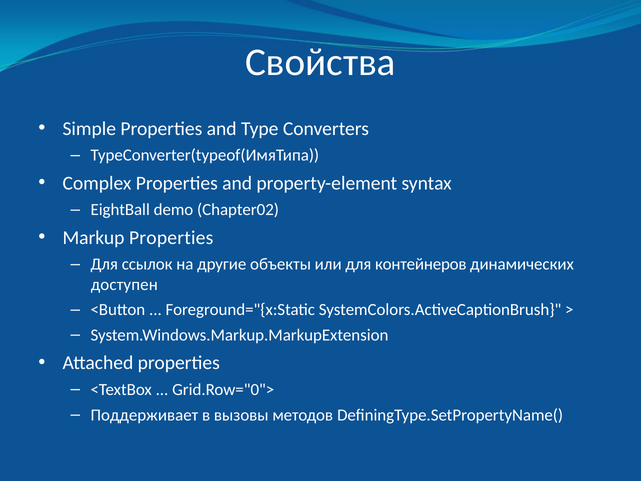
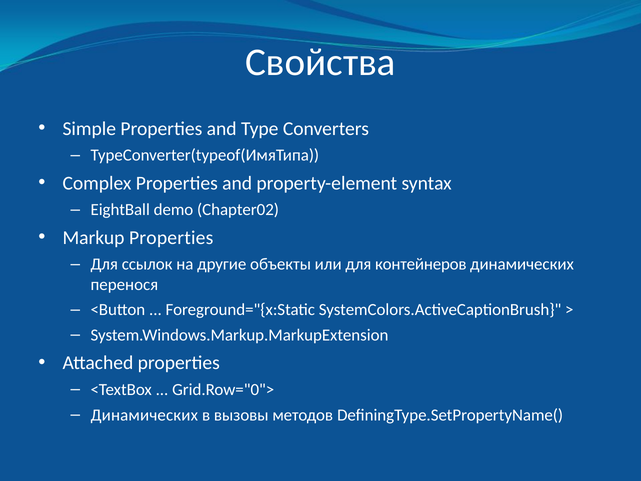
доступен: доступен -> перенося
Поддерживает at (144, 415): Поддерживает -> Динамических
